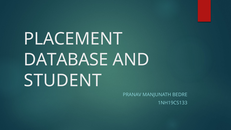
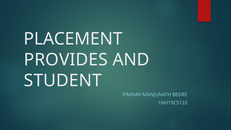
DATABASE: DATABASE -> PROVIDES
